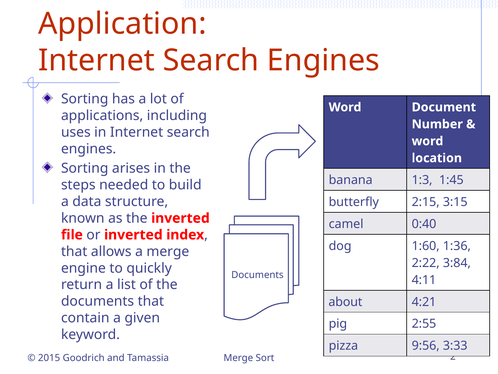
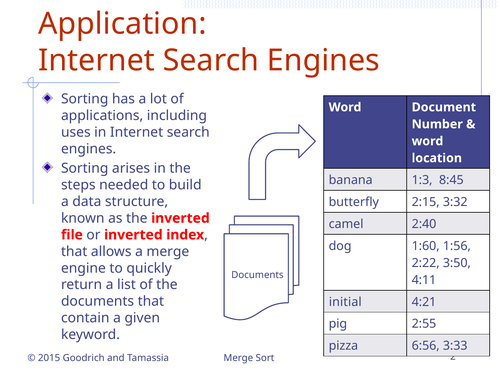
1:45: 1:45 -> 8:45
3:15: 3:15 -> 3:32
0:40: 0:40 -> 2:40
1:36: 1:36 -> 1:56
3:84: 3:84 -> 3:50
about: about -> initial
9:56: 9:56 -> 6:56
